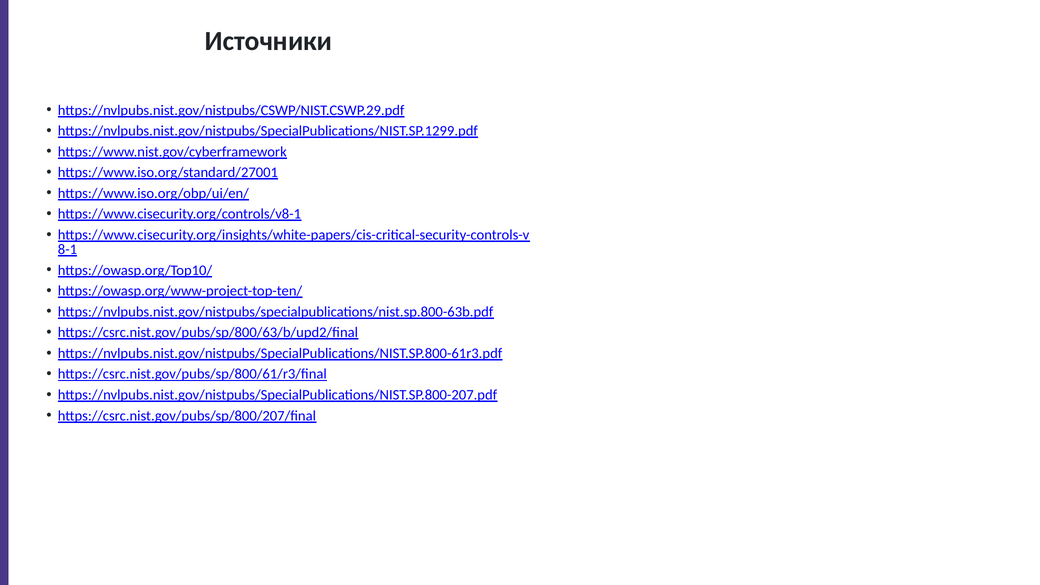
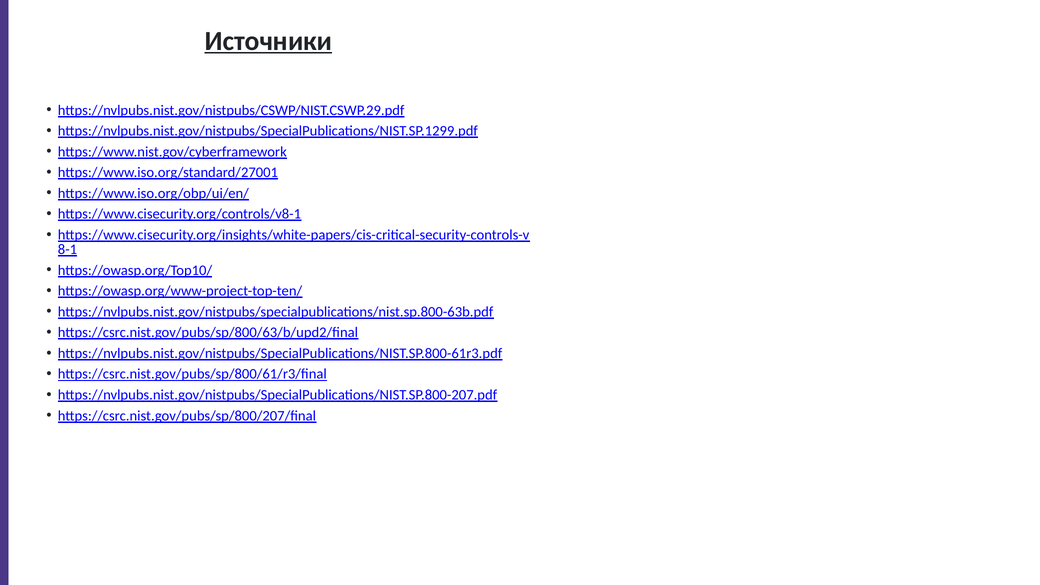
Источники underline: none -> present
